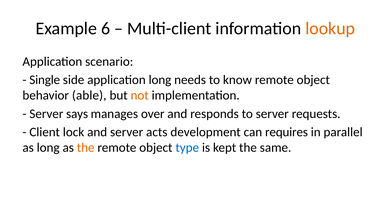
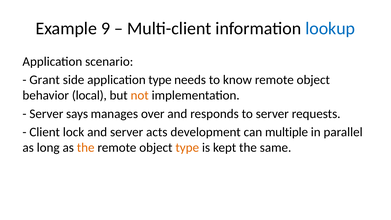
6: 6 -> 9
lookup colour: orange -> blue
Single: Single -> Grant
application long: long -> type
able: able -> local
requires: requires -> multiple
type at (187, 148) colour: blue -> orange
